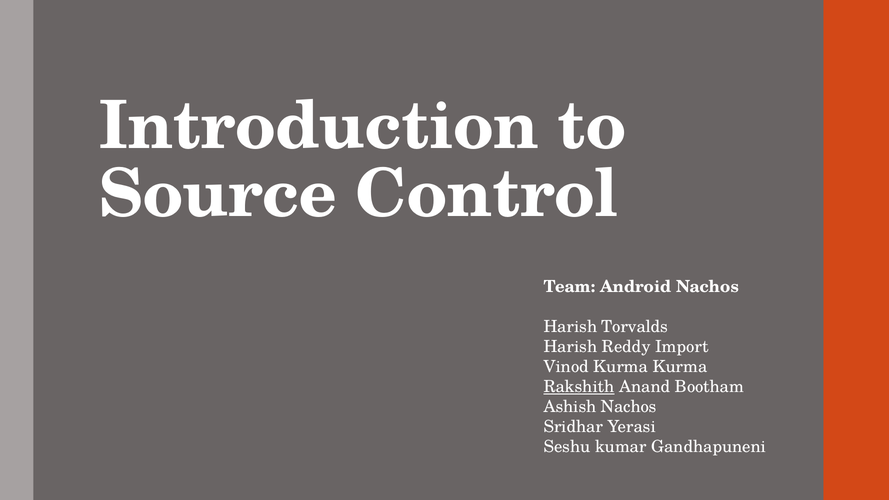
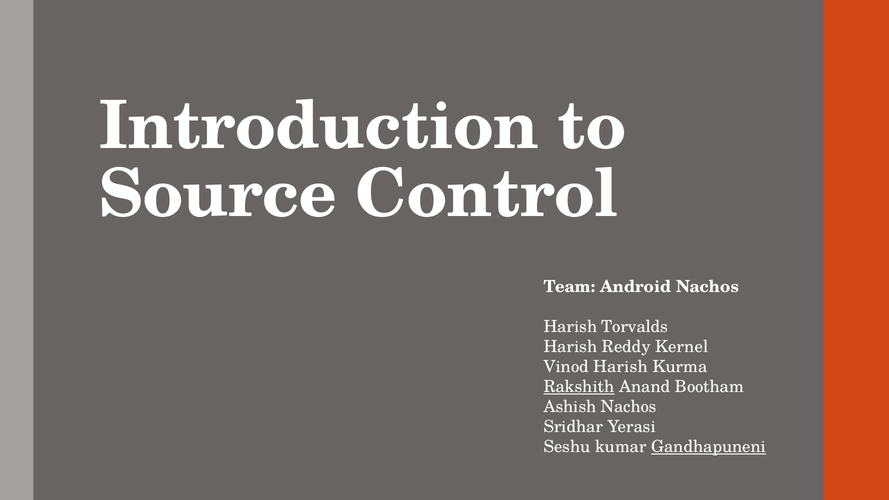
Import: Import -> Kernel
Vinod Kurma: Kurma -> Harish
Gandhapuneni underline: none -> present
